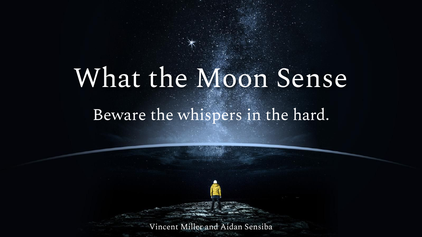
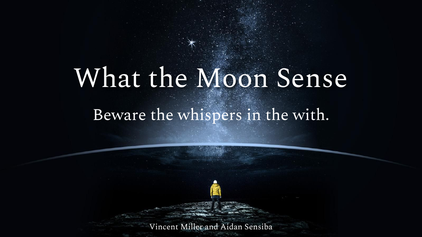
hard: hard -> with
